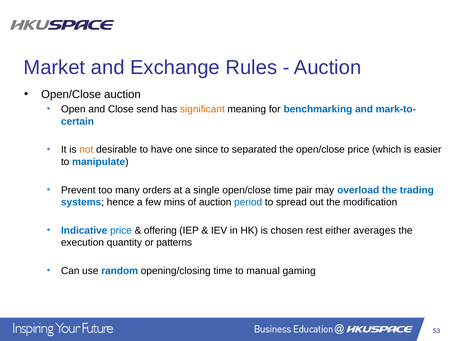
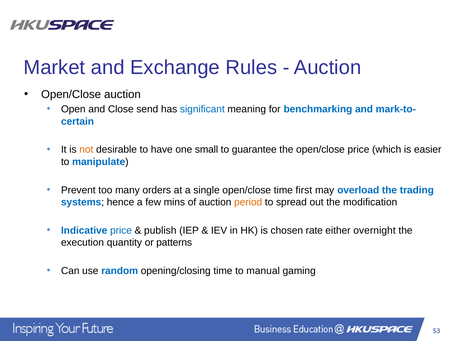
significant colour: orange -> blue
since: since -> small
separated: separated -> guarantee
pair: pair -> first
period colour: blue -> orange
offering: offering -> publish
rest: rest -> rate
averages: averages -> overnight
